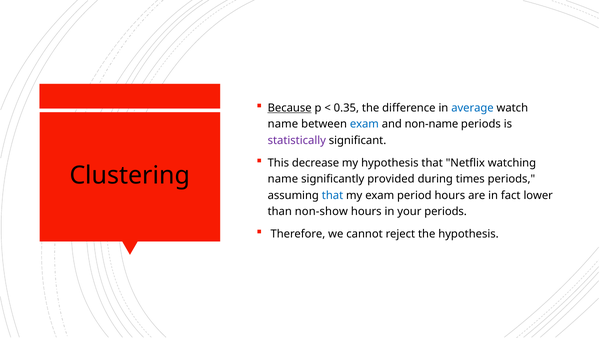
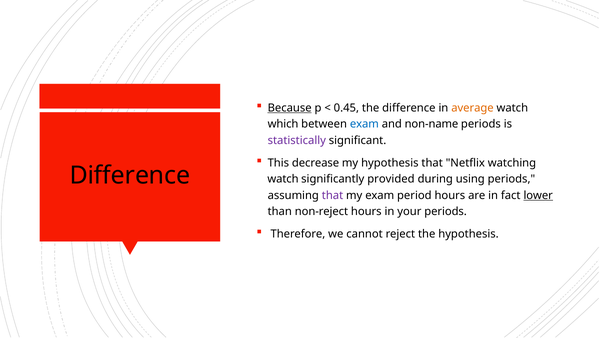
0.35: 0.35 -> 0.45
average colour: blue -> orange
name at (283, 124): name -> which
Clustering at (130, 175): Clustering -> Difference
name at (283, 179): name -> watch
times: times -> using
that at (333, 195) colour: blue -> purple
lower underline: none -> present
non-show: non-show -> non-reject
